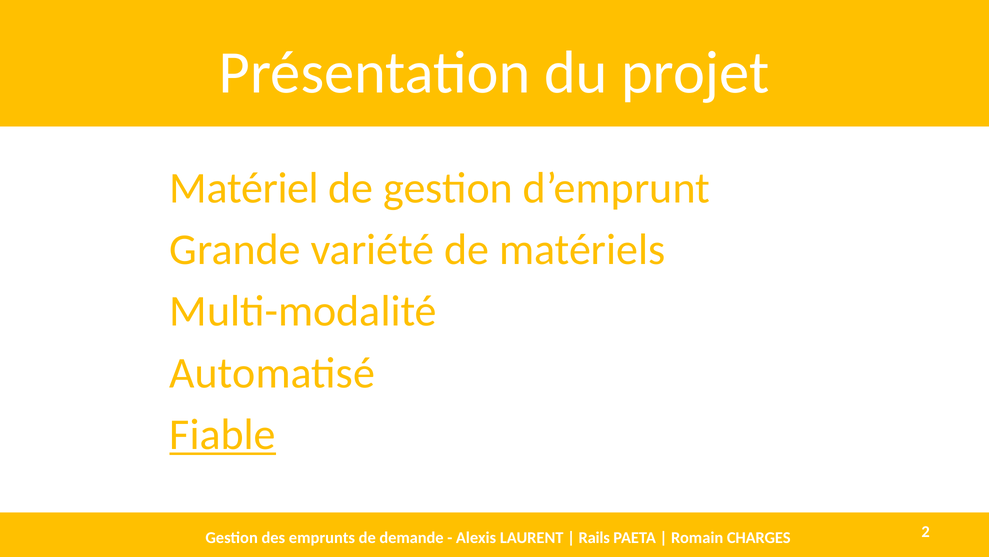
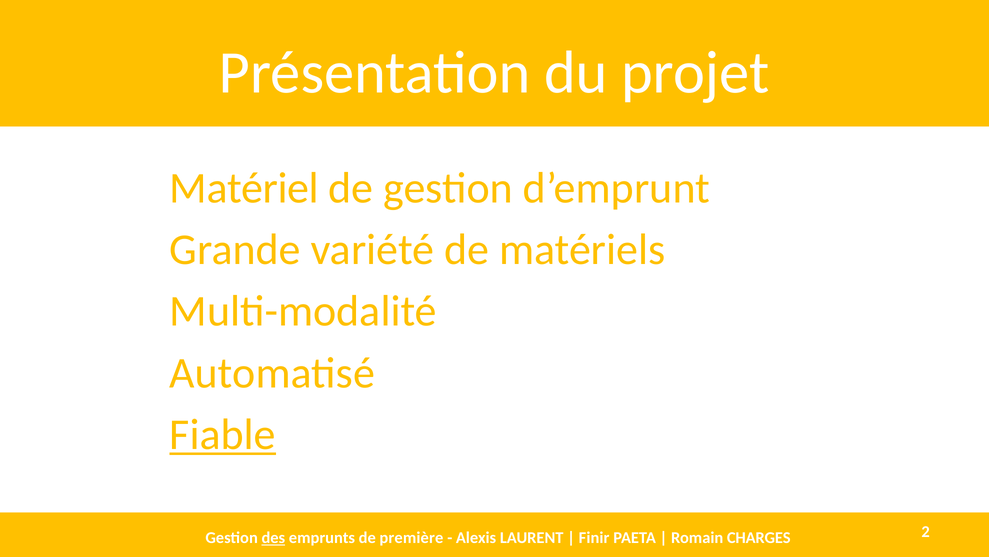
des underline: none -> present
demande: demande -> première
Rails: Rails -> Finir
